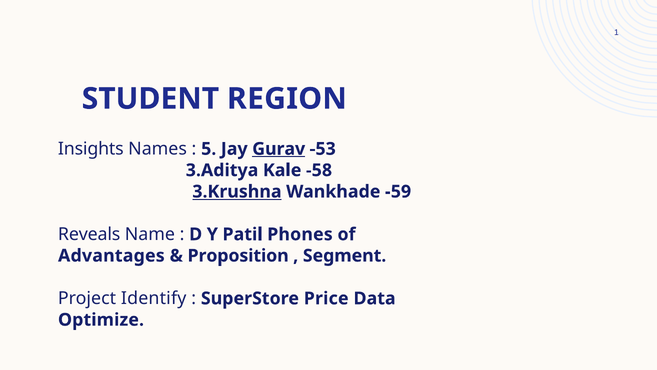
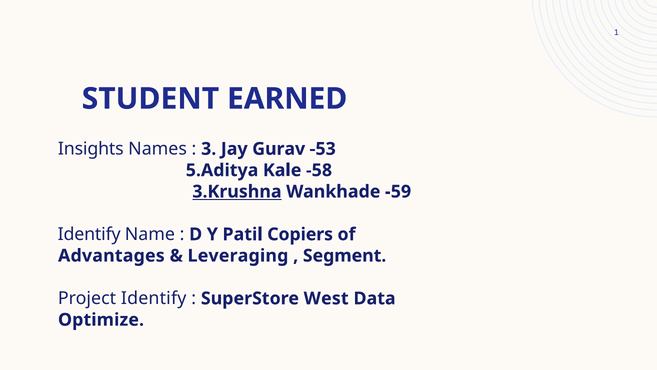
REGION: REGION -> EARNED
5: 5 -> 3
Gurav underline: present -> none
3.Aditya: 3.Aditya -> 5.Aditya
Reveals at (89, 234): Reveals -> Identify
Phones: Phones -> Copiers
Proposition: Proposition -> Leveraging
Price: Price -> West
